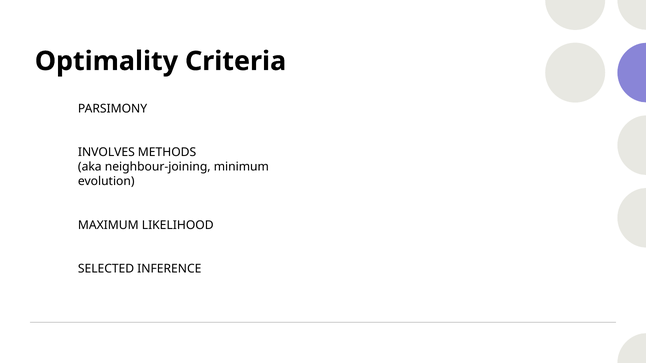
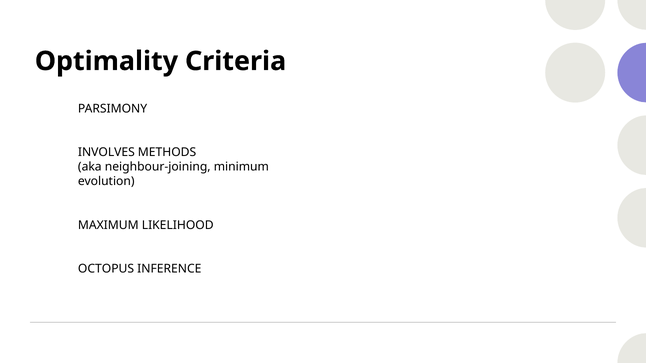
SELECTED: SELECTED -> OCTOPUS
